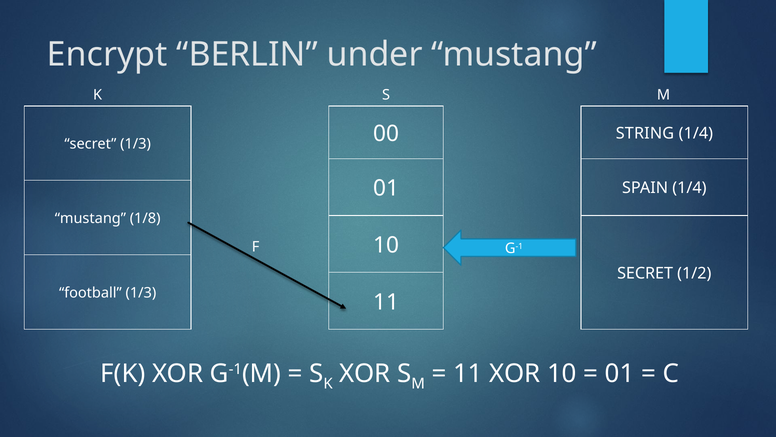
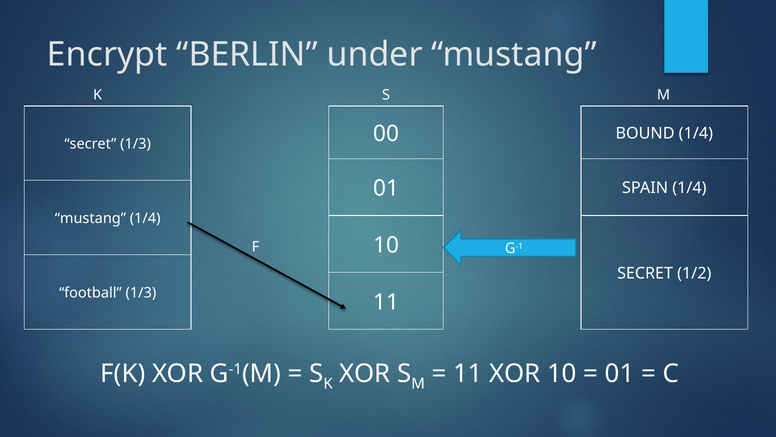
STRING: STRING -> BOUND
mustang 1/8: 1/8 -> 1/4
